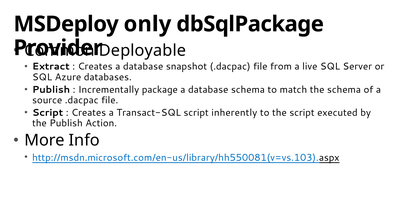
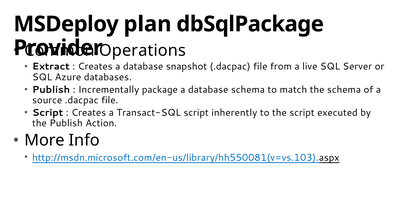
only: only -> plan
Deployable: Deployable -> Operations
